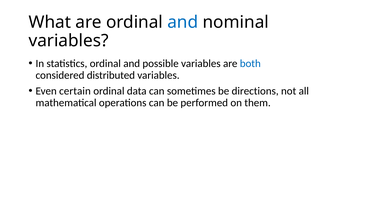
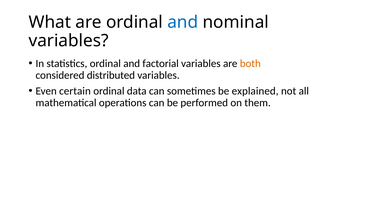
possible: possible -> factorial
both colour: blue -> orange
directions: directions -> explained
